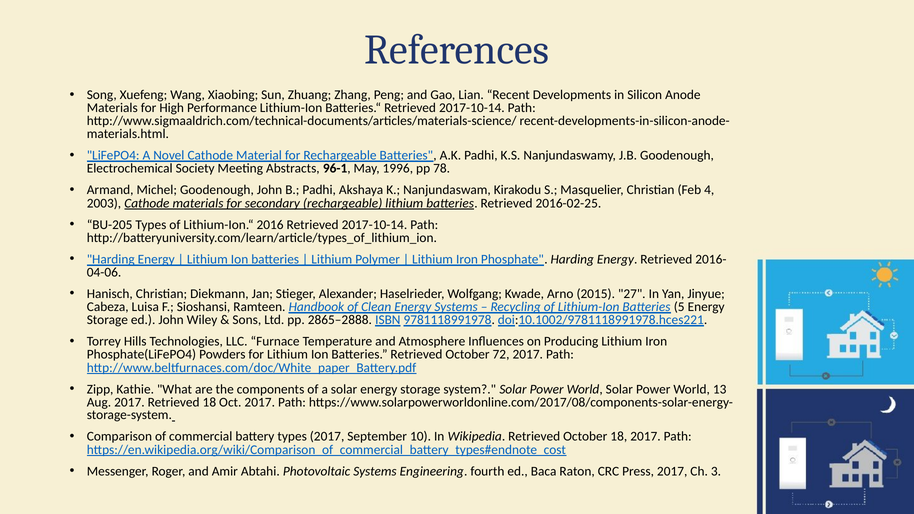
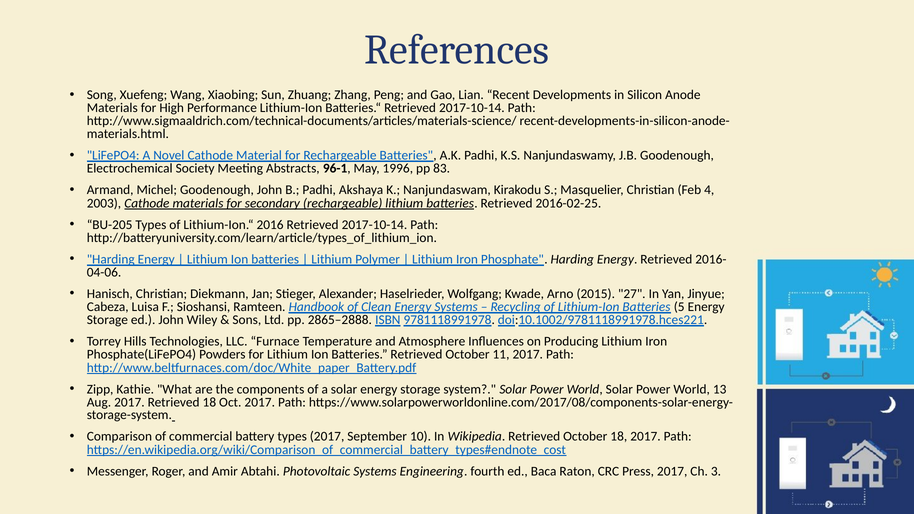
78: 78 -> 83
72: 72 -> 11
